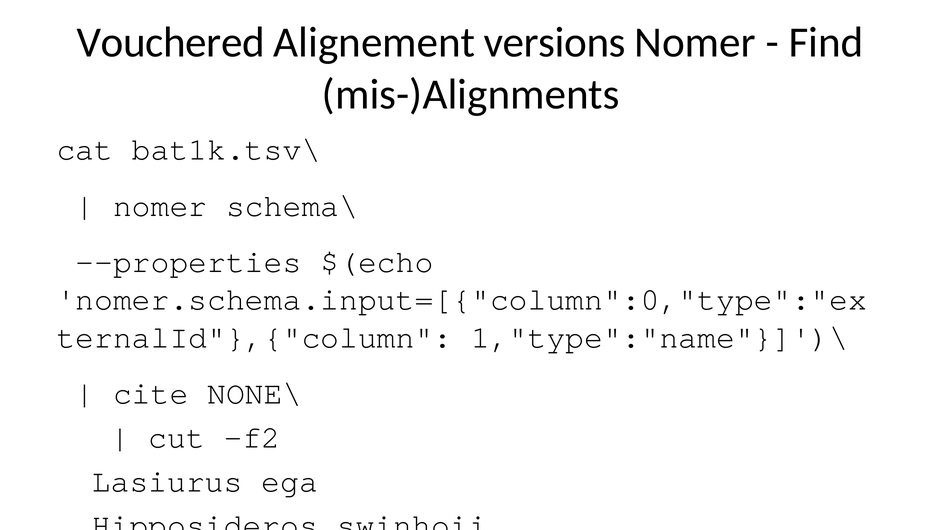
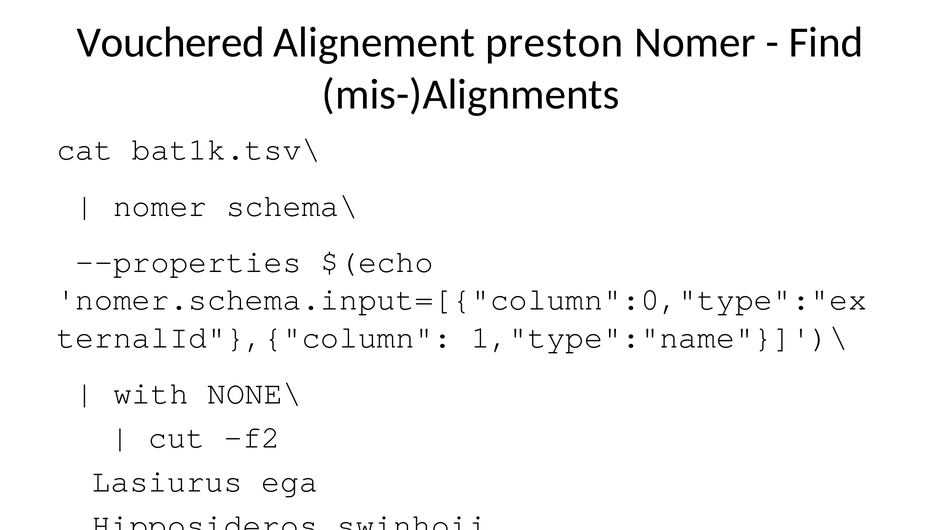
versions: versions -> preston
cite: cite -> with
